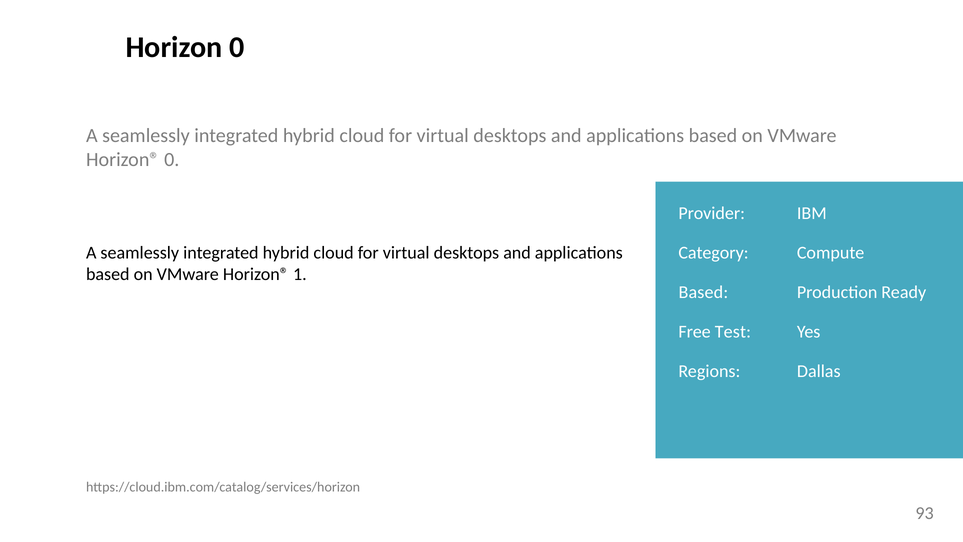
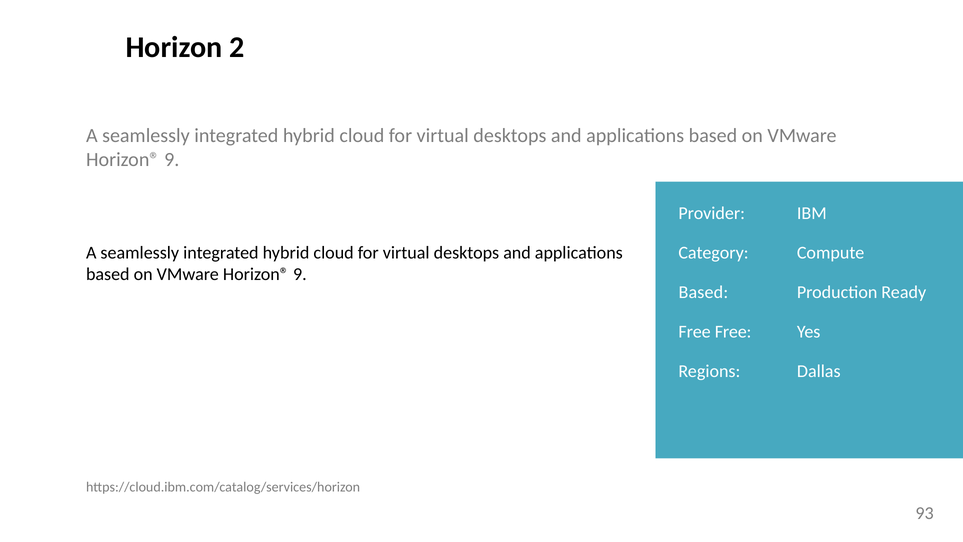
Horizon 0: 0 -> 2
0 at (172, 160): 0 -> 9
1 at (300, 274): 1 -> 9
Free Test: Test -> Free
